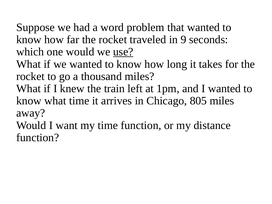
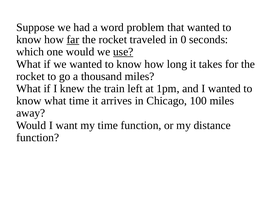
far underline: none -> present
9: 9 -> 0
805: 805 -> 100
